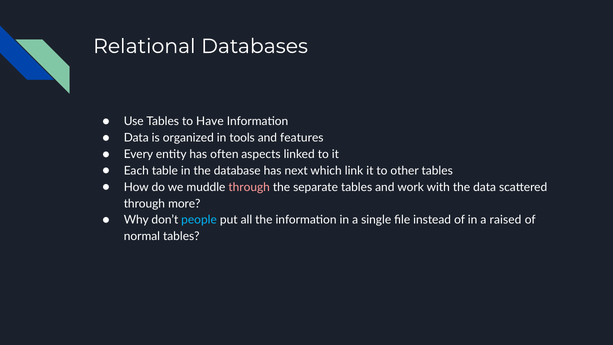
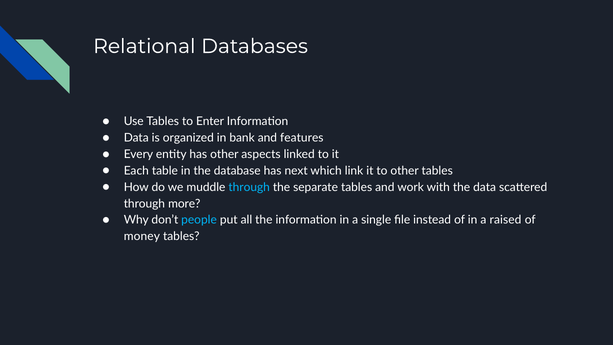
Have: Have -> Enter
tools: tools -> bank
has often: often -> other
through at (249, 187) colour: pink -> light blue
normal: normal -> money
